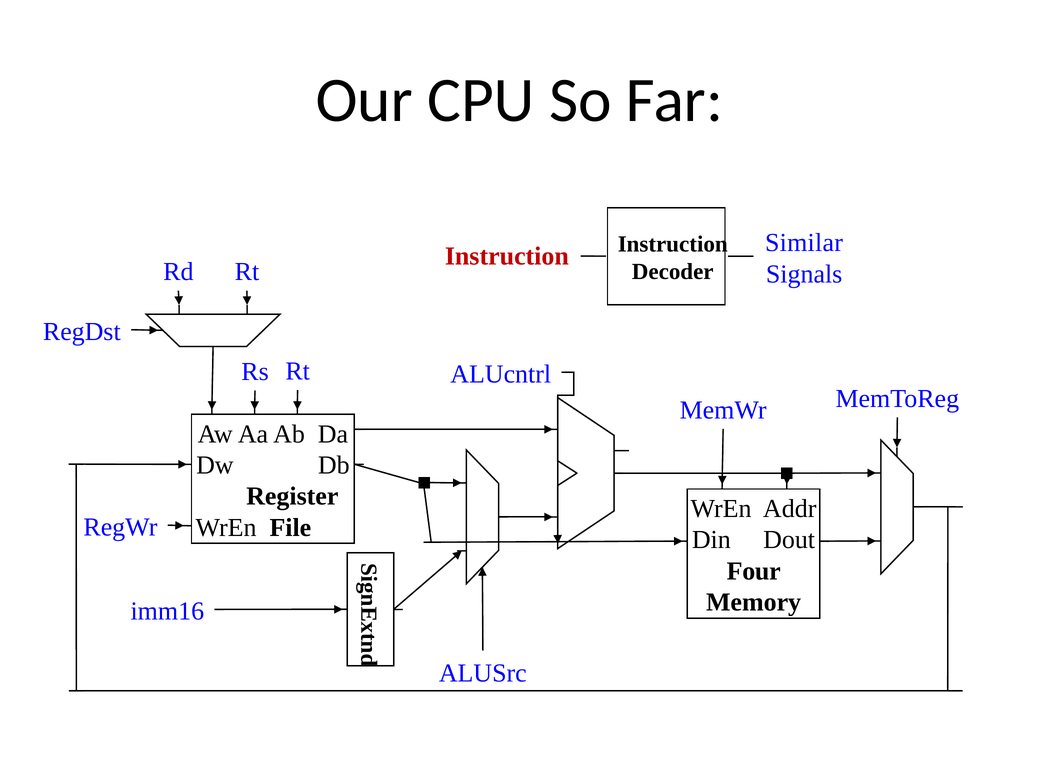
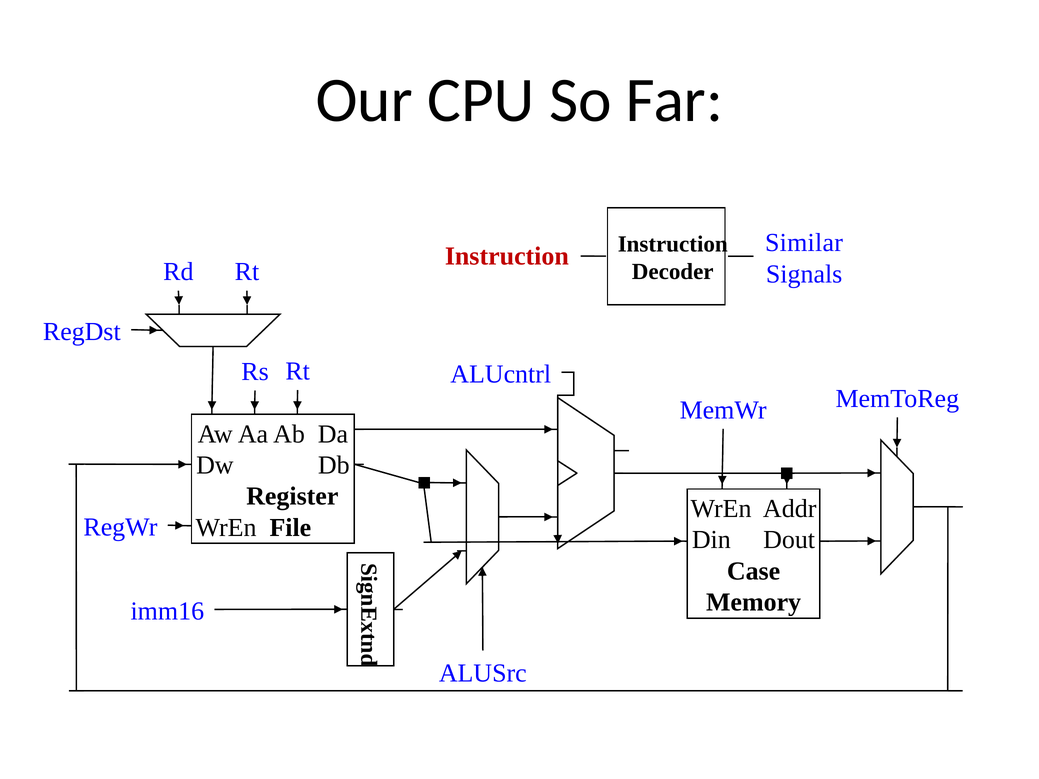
Four: Four -> Case
